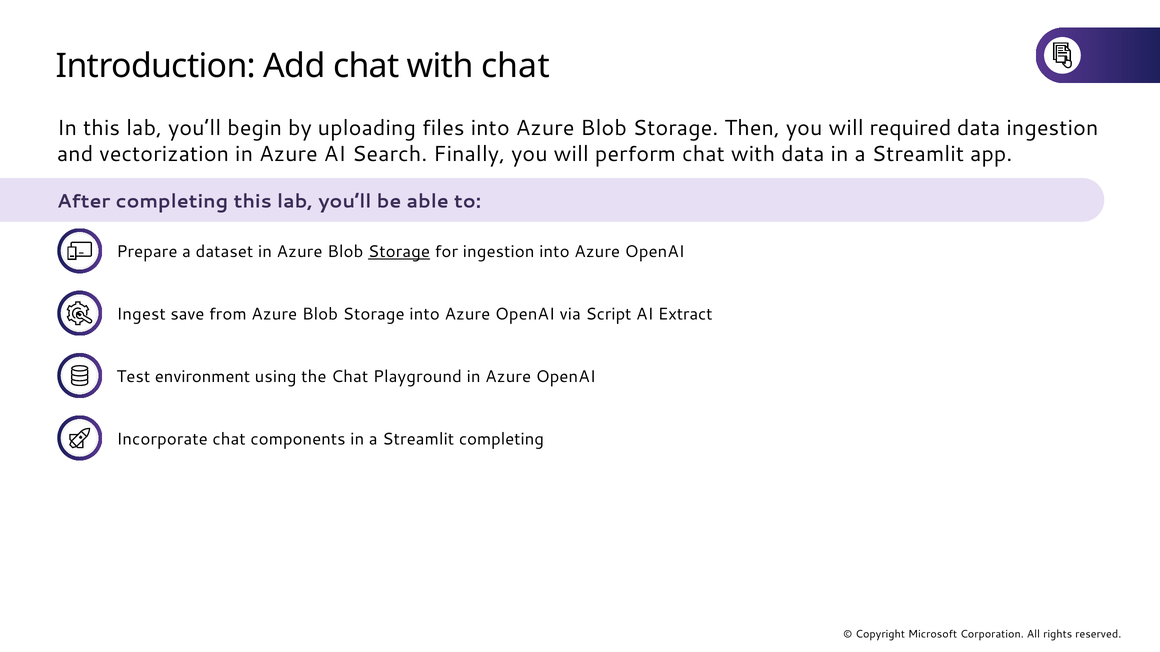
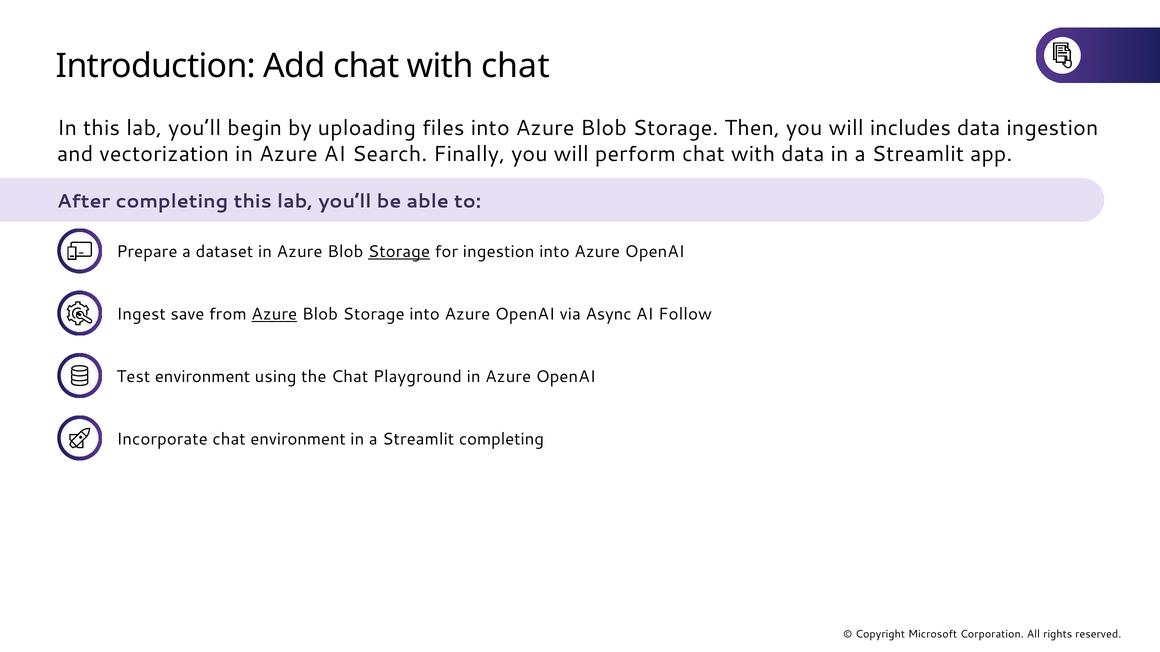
required: required -> includes
Azure at (274, 314) underline: none -> present
Script: Script -> Async
Extract: Extract -> Follow
chat components: components -> environment
